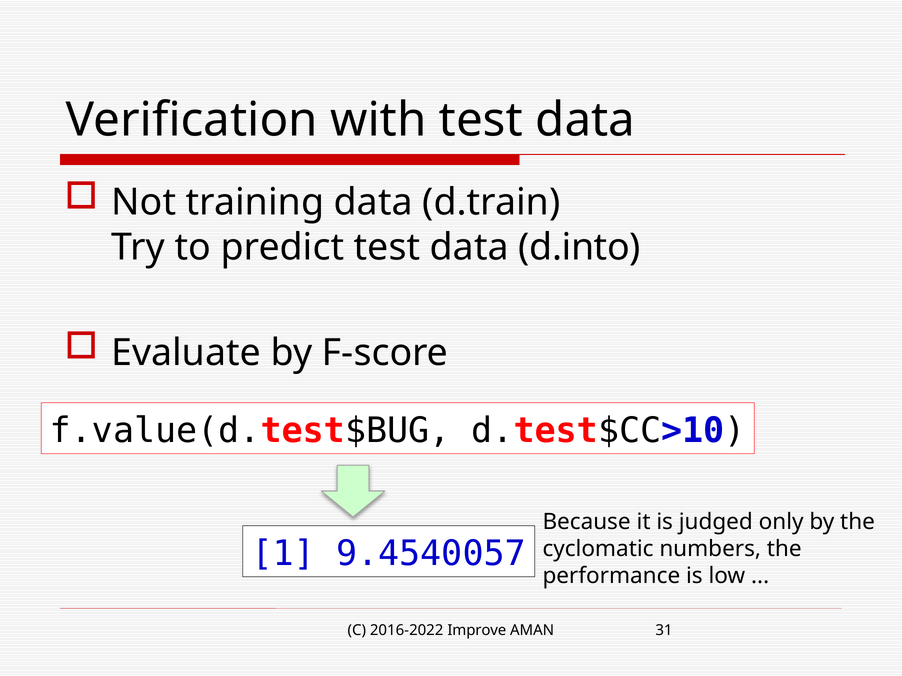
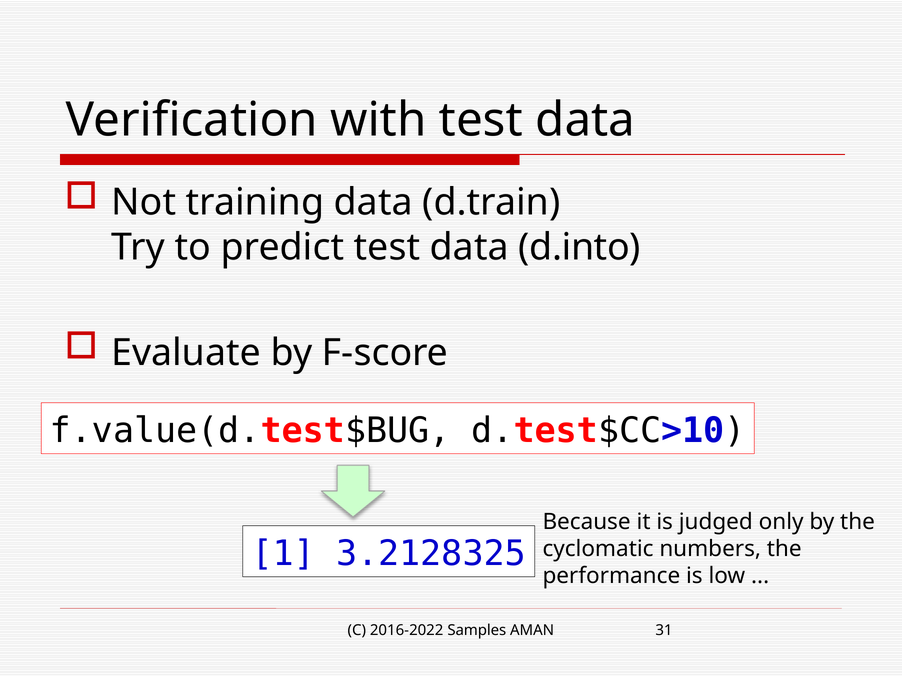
9.4540057: 9.4540057 -> 3.2128325
Improve: Improve -> Samples
